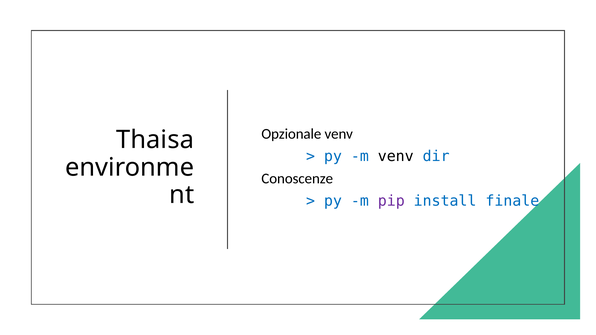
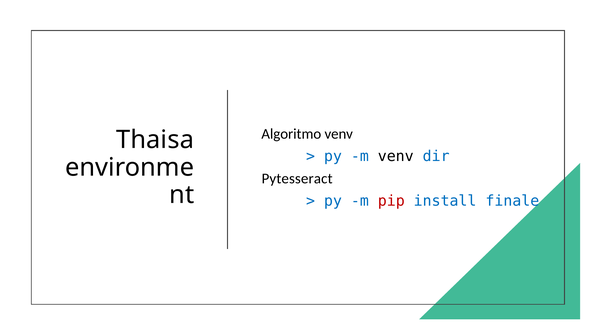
Opzionale: Opzionale -> Algoritmo
Conoscenze: Conoscenze -> Pytesseract
pip colour: purple -> red
